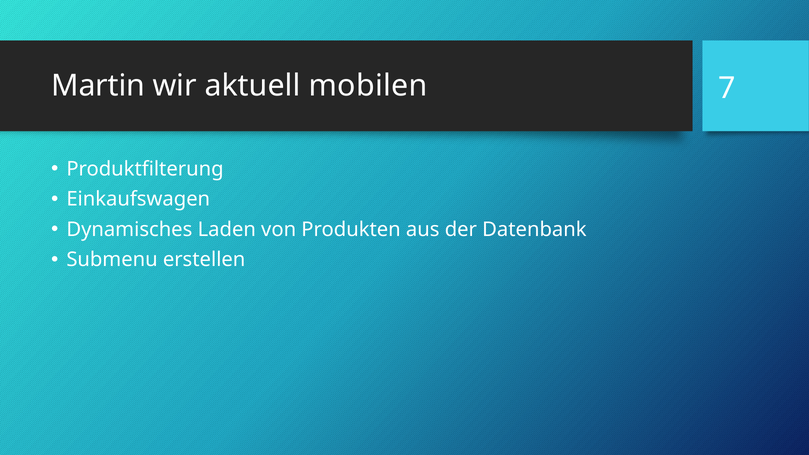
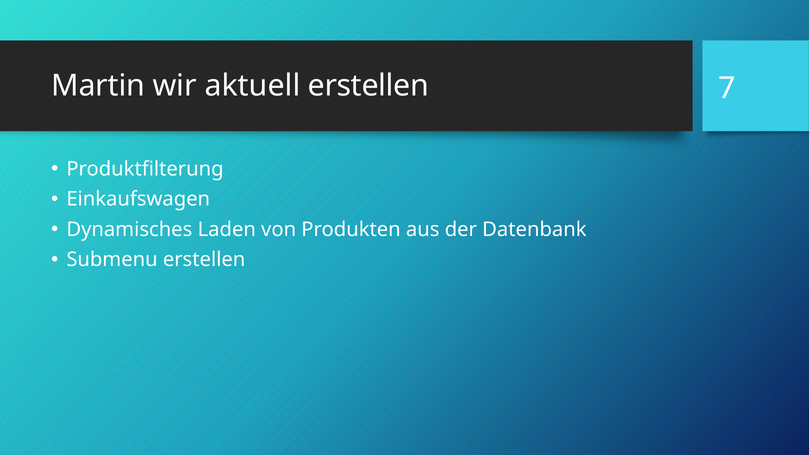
aktuell mobilen: mobilen -> erstellen
